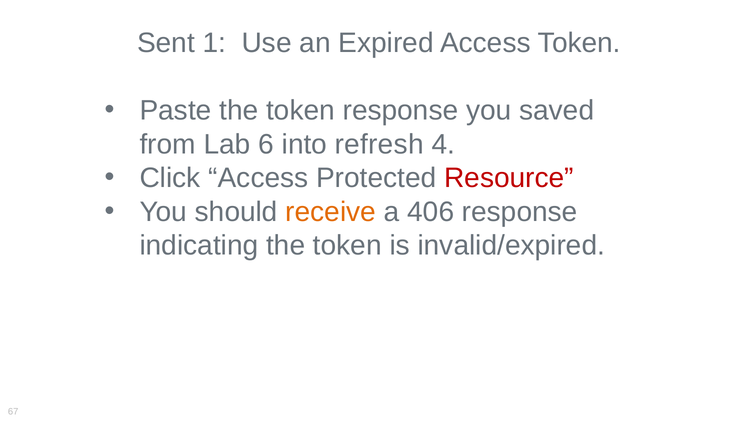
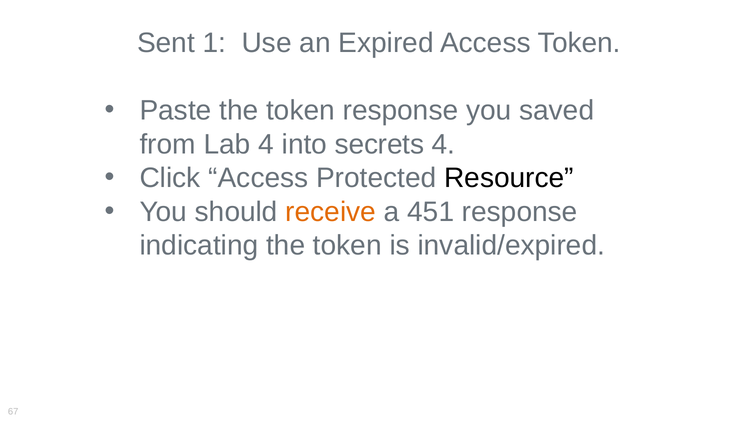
Lab 6: 6 -> 4
refresh: refresh -> secrets
Resource colour: red -> black
406: 406 -> 451
